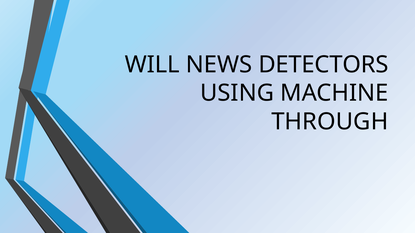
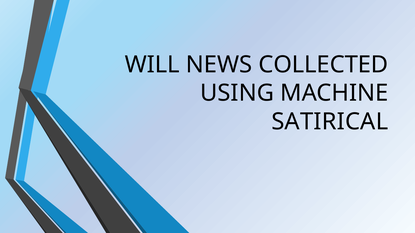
DETECTORS: DETECTORS -> COLLECTED
THROUGH: THROUGH -> SATIRICAL
